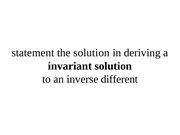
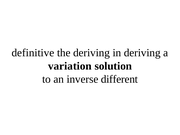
statement: statement -> definitive
the solution: solution -> deriving
invariant: invariant -> variation
